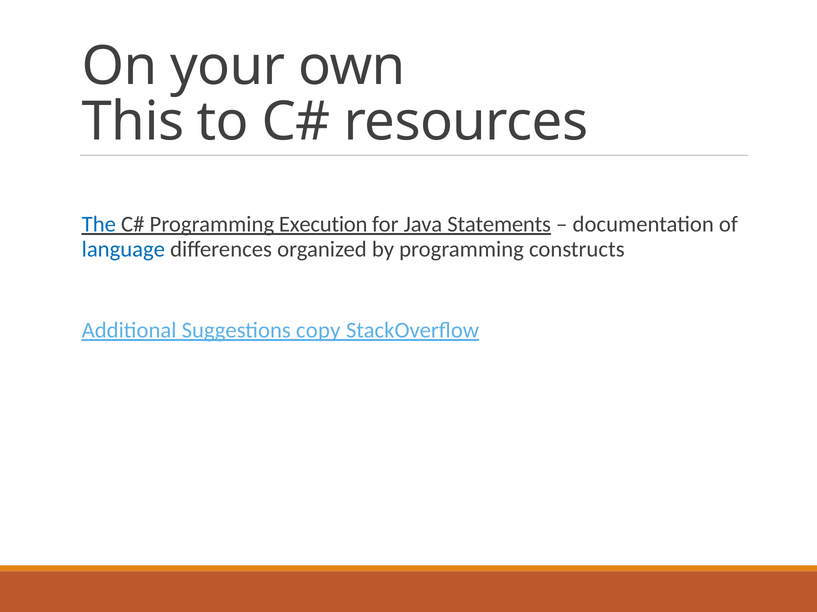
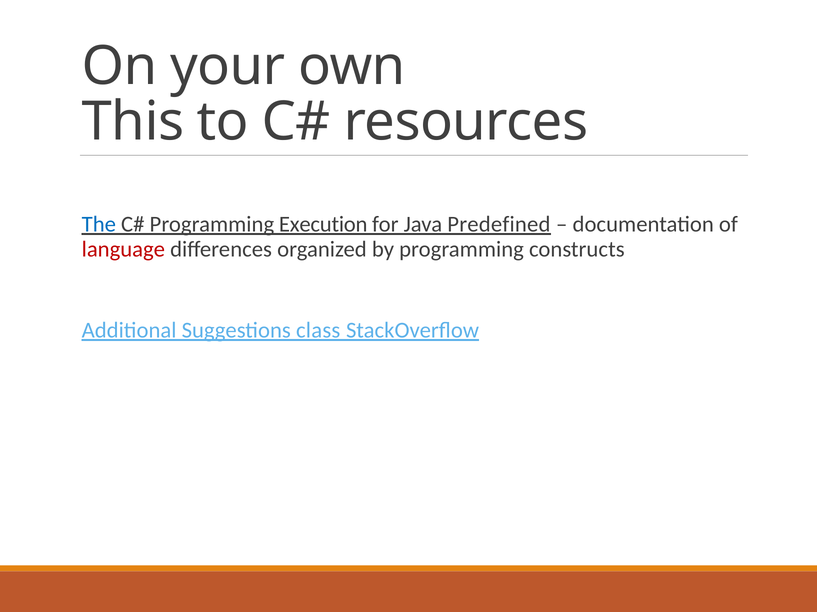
Statements: Statements -> Predefined
language colour: blue -> red
copy: copy -> class
